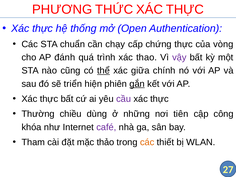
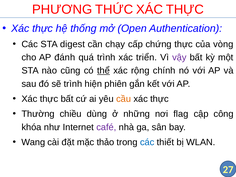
chuẩn: chuẩn -> digest
thao: thao -> triển
giữa: giữa -> rộng
sẽ triển: triển -> trình
gắn underline: present -> none
cầu colour: purple -> orange
tiên: tiên -> flag
Tham: Tham -> Wang
các at (147, 142) colour: orange -> blue
